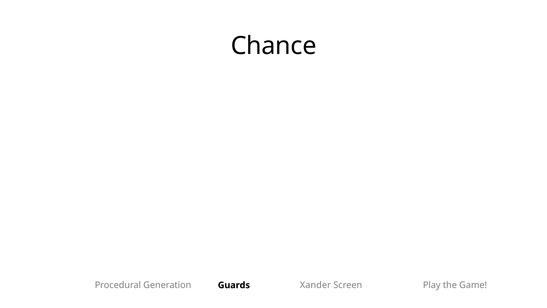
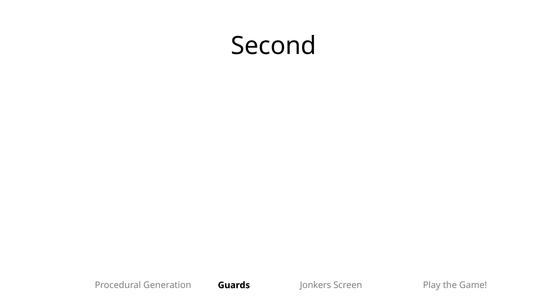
Chance: Chance -> Second
Xander: Xander -> Jonkers
